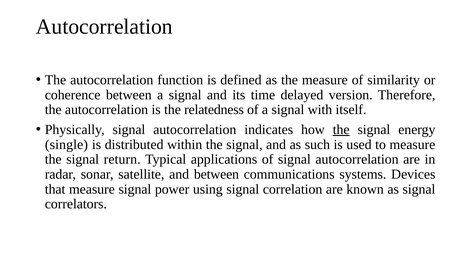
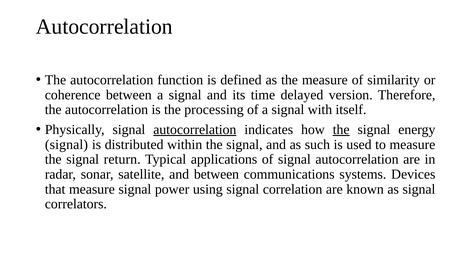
relatedness: relatedness -> processing
autocorrelation at (195, 129) underline: none -> present
single at (66, 144): single -> signal
